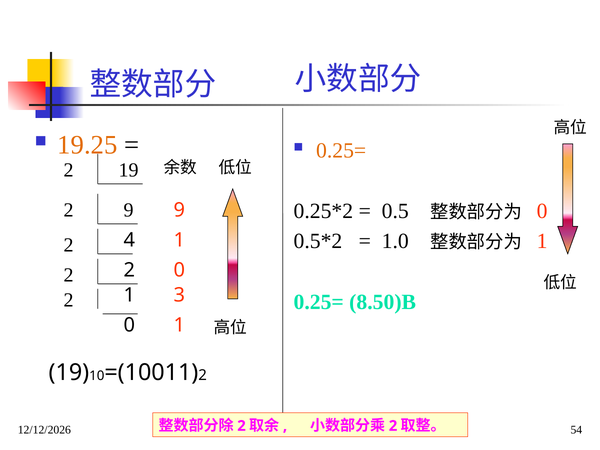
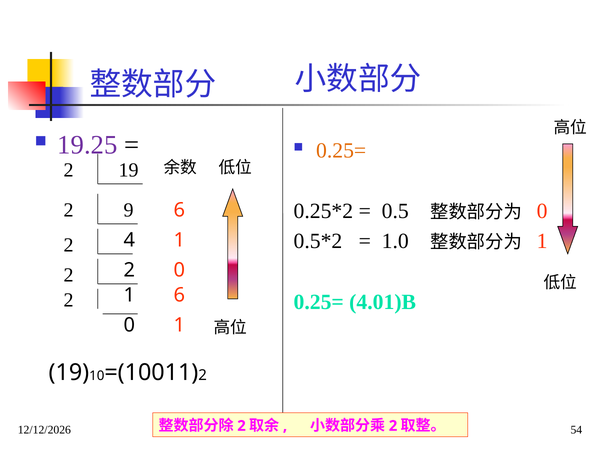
19.25 colour: orange -> purple
9 at (179, 210): 9 -> 6
3 at (179, 295): 3 -> 6
8.50)B: 8.50)B -> 4.01)B
